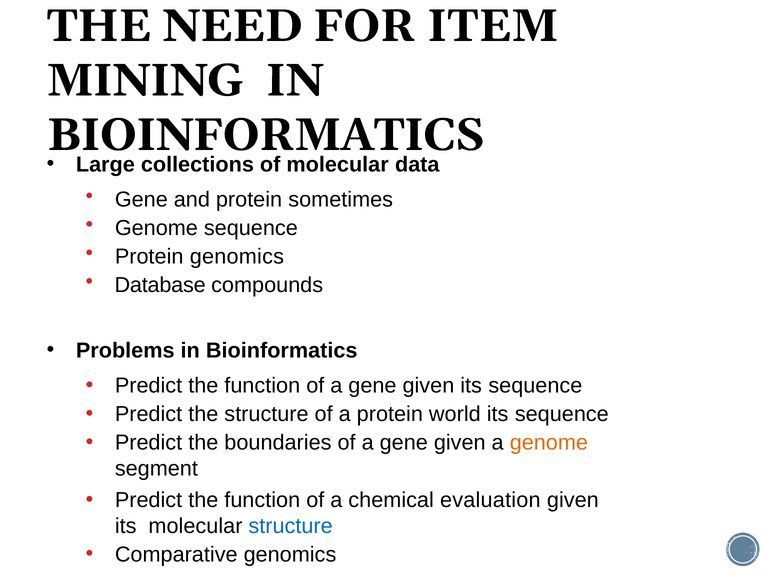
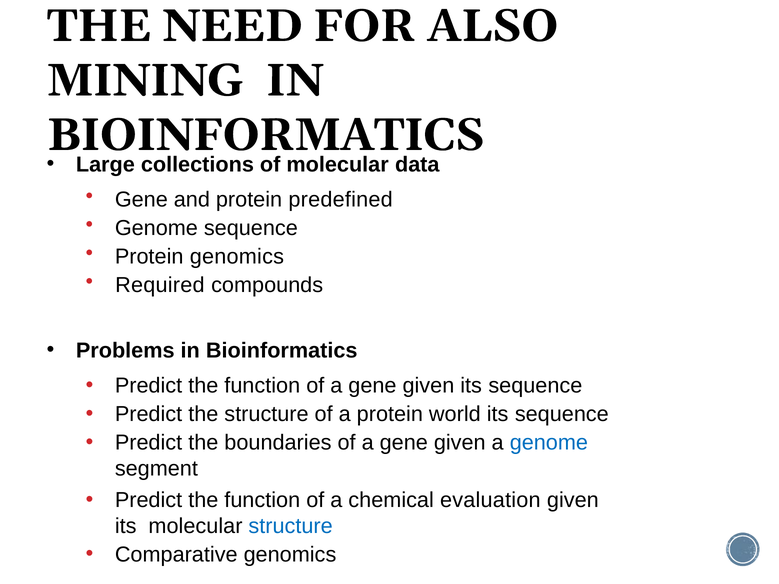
ITEM: ITEM -> ALSO
sometimes: sometimes -> predefined
Database: Database -> Required
genome at (549, 443) colour: orange -> blue
